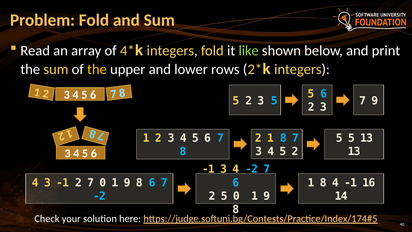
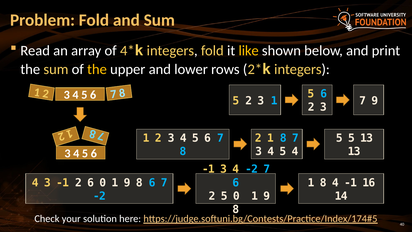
like colour: light green -> yellow
3 5: 5 -> 1
4 5 2: 2 -> 4
-1 2 7: 7 -> 6
